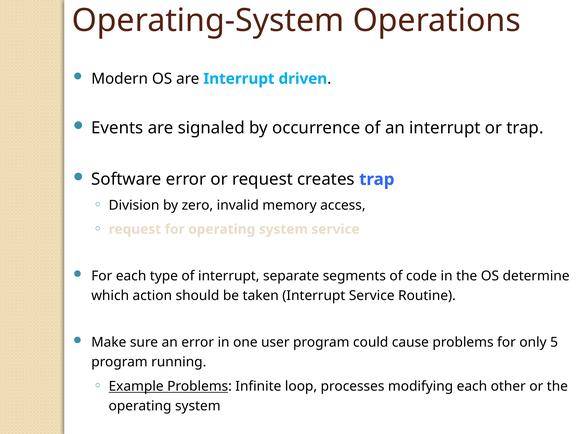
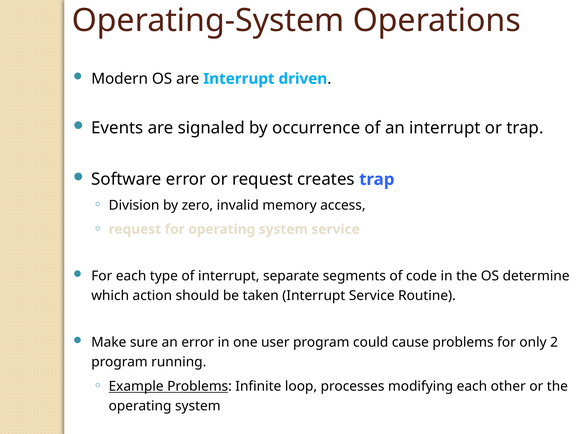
5: 5 -> 2
